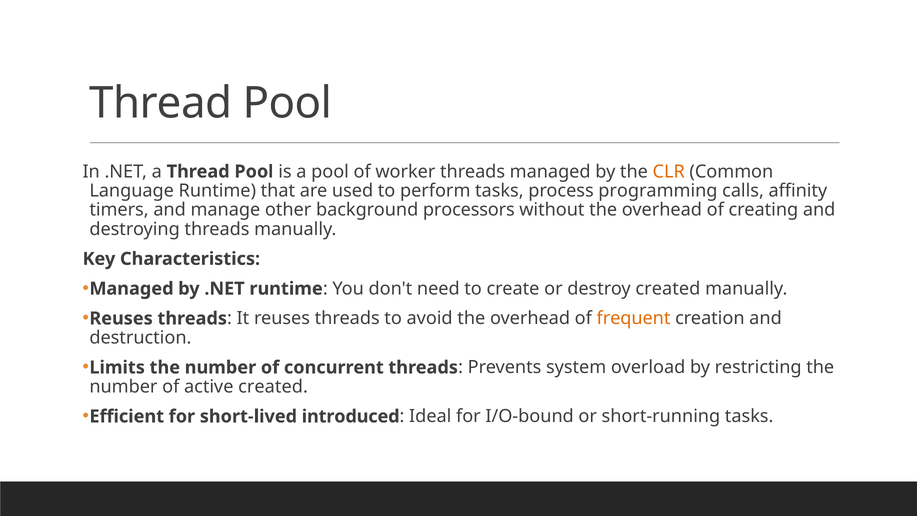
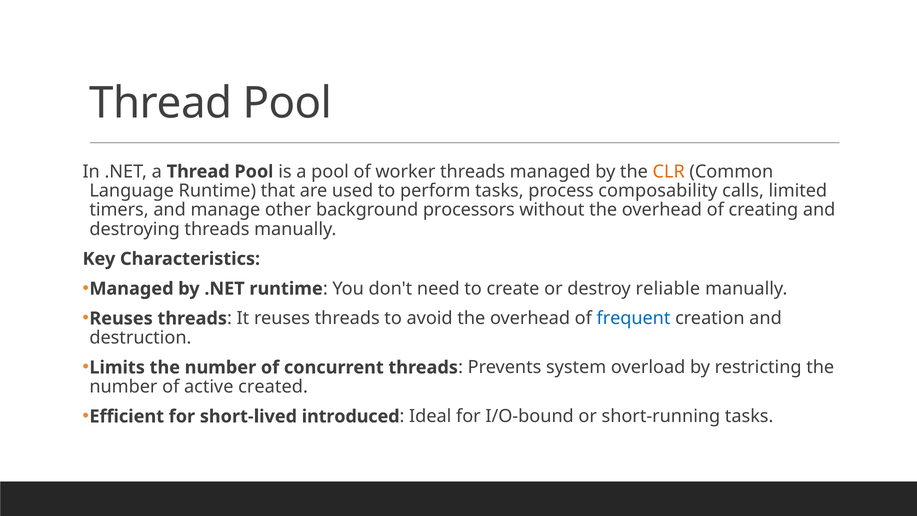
programming: programming -> composability
affinity: affinity -> limited
destroy created: created -> reliable
frequent colour: orange -> blue
